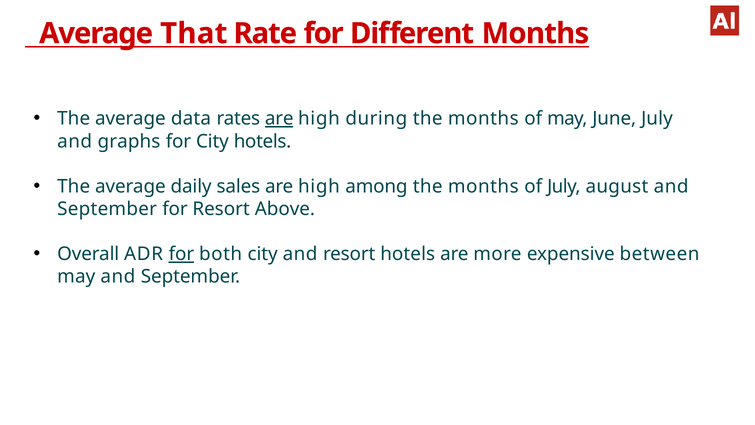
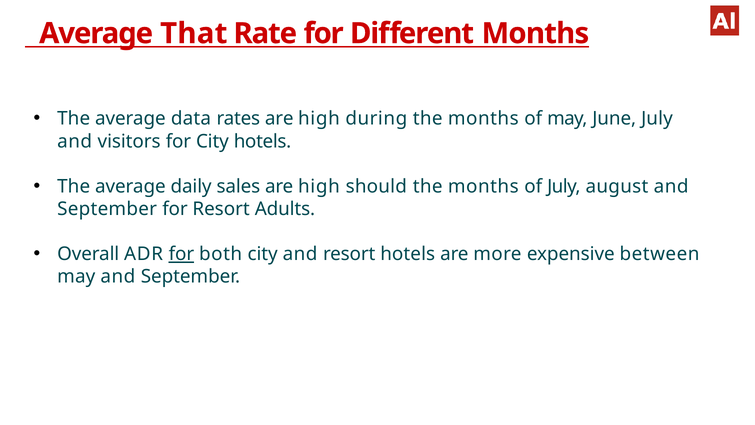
are at (279, 119) underline: present -> none
graphs: graphs -> visitors
among: among -> should
Above: Above -> Adults
